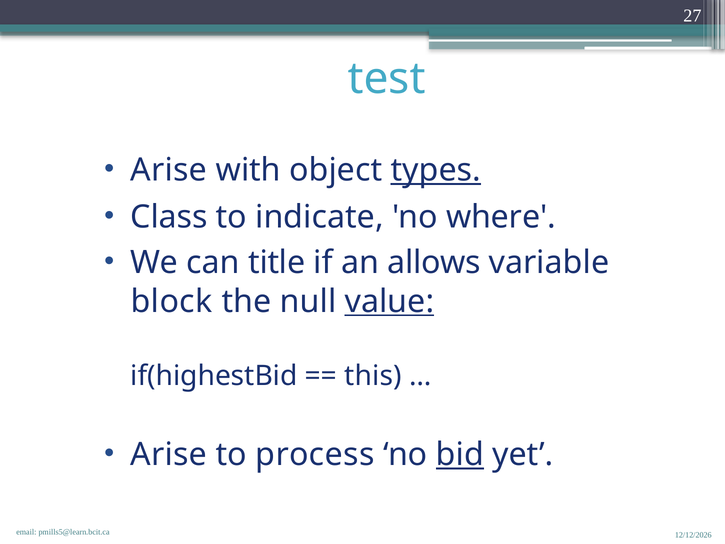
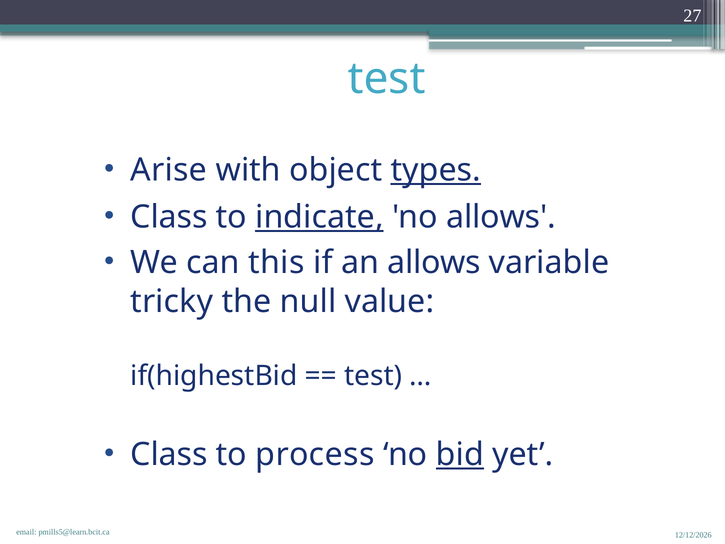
indicate underline: none -> present
no where: where -> allows
title: title -> this
block: block -> tricky
value underline: present -> none
this at (373, 376): this -> test
Arise at (169, 454): Arise -> Class
